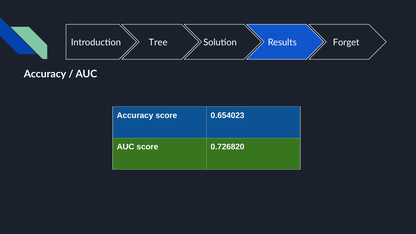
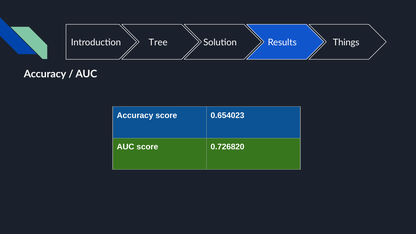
Forget: Forget -> Things
